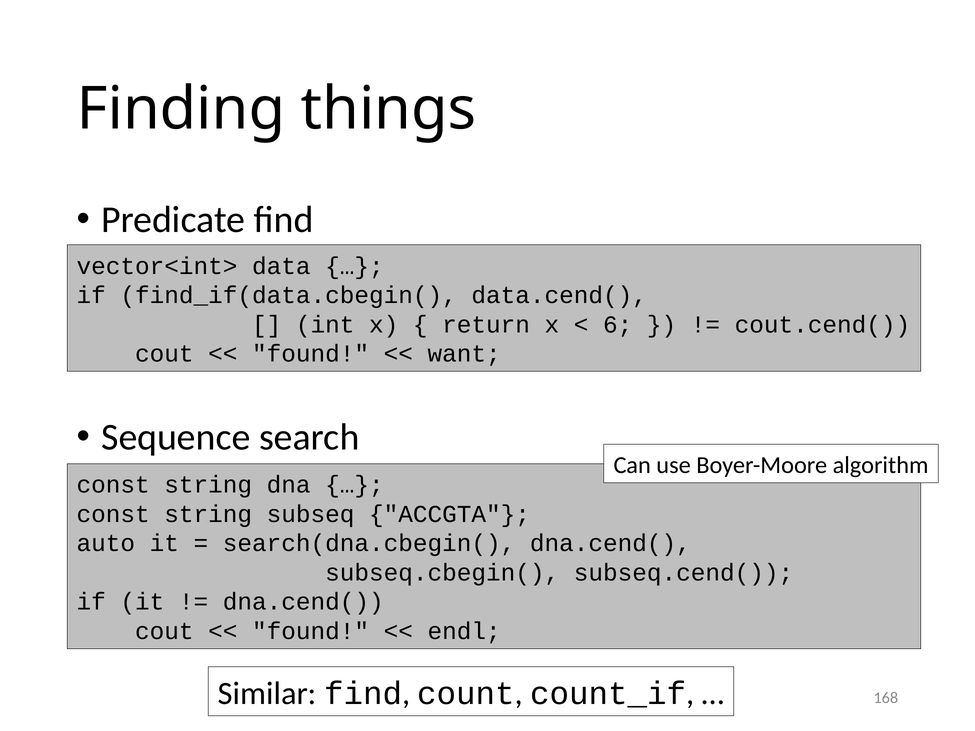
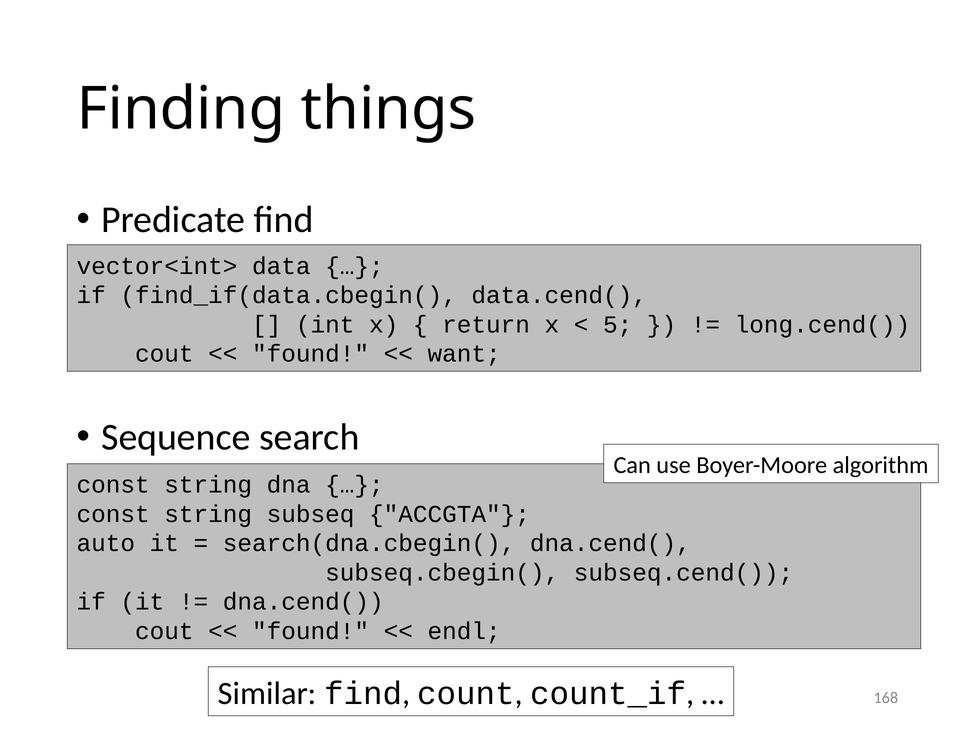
6: 6 -> 5
cout.cend(: cout.cend( -> long.cend(
